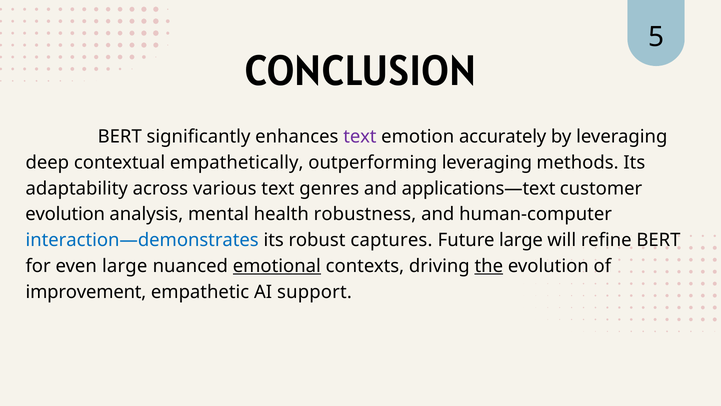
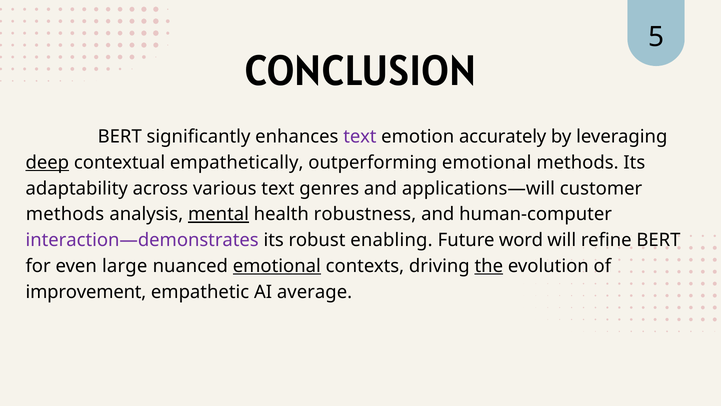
deep underline: none -> present
outperforming leveraging: leveraging -> emotional
applications—text: applications—text -> applications—will
evolution at (65, 214): evolution -> methods
mental underline: none -> present
interaction—demonstrates colour: blue -> purple
captures: captures -> enabling
Future large: large -> word
support: support -> average
